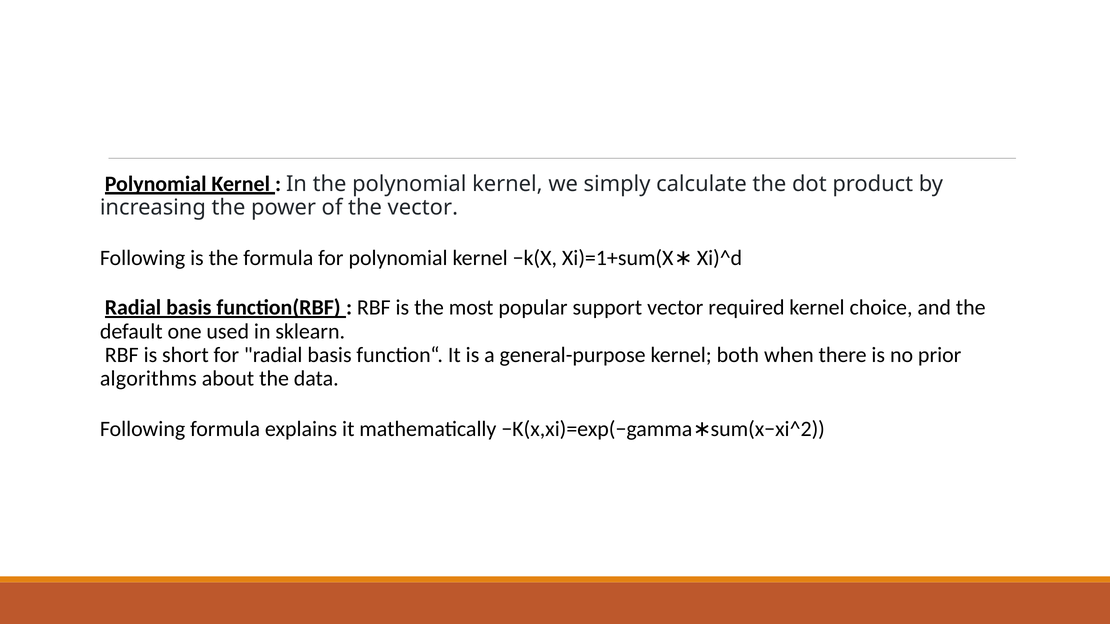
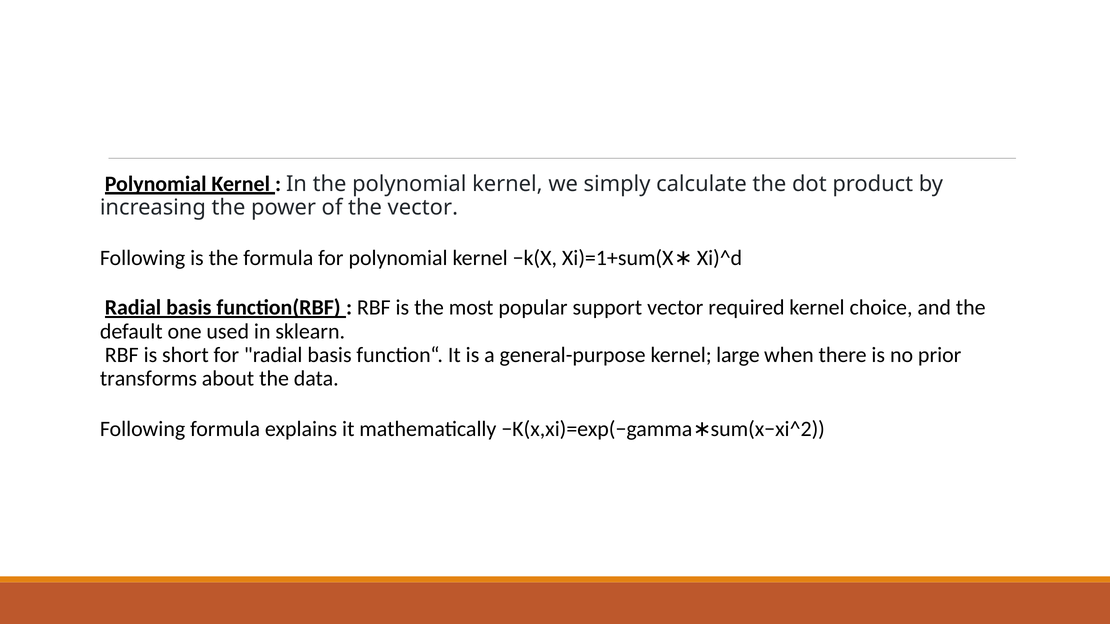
both: both -> large
algorithms: algorithms -> transforms
